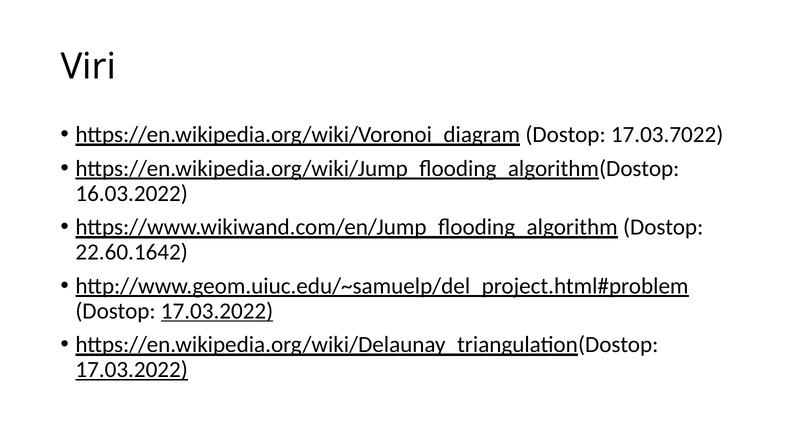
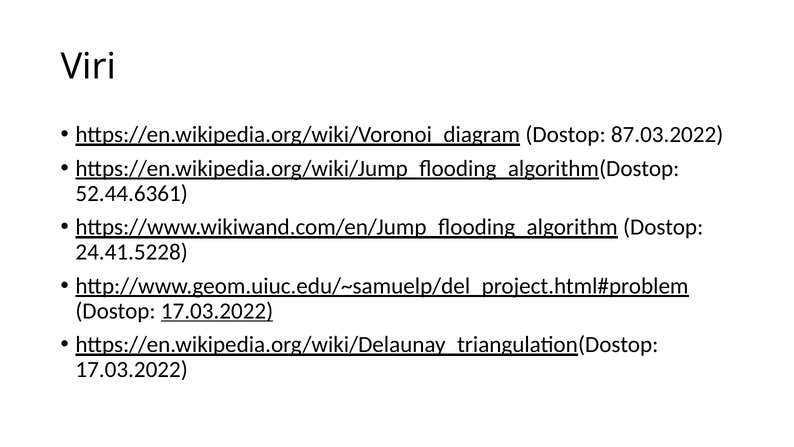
17.03.7022: 17.03.7022 -> 87.03.2022
16.03.2022: 16.03.2022 -> 52.44.6361
22.60.1642: 22.60.1642 -> 24.41.5228
17.03.2022 at (132, 370) underline: present -> none
